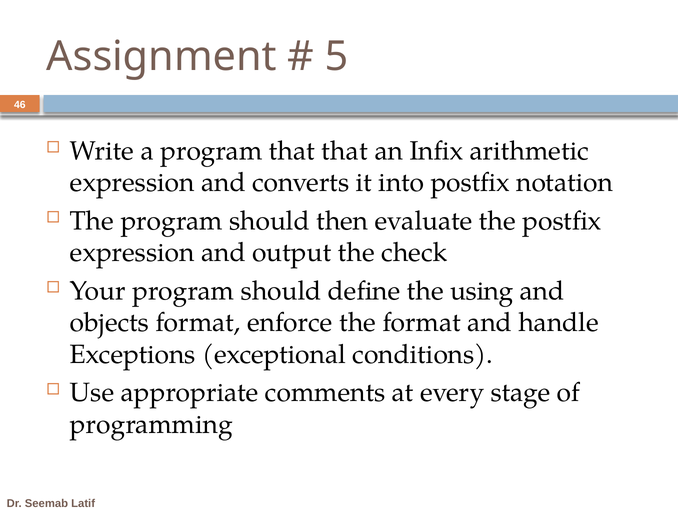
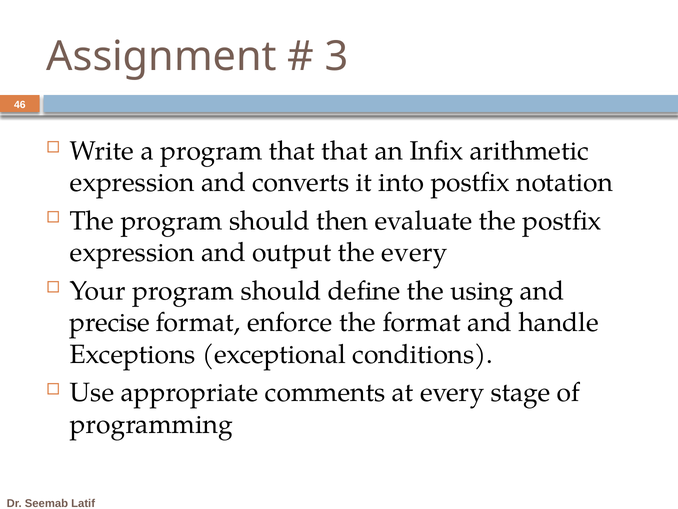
5: 5 -> 3
the check: check -> every
objects: objects -> precise
